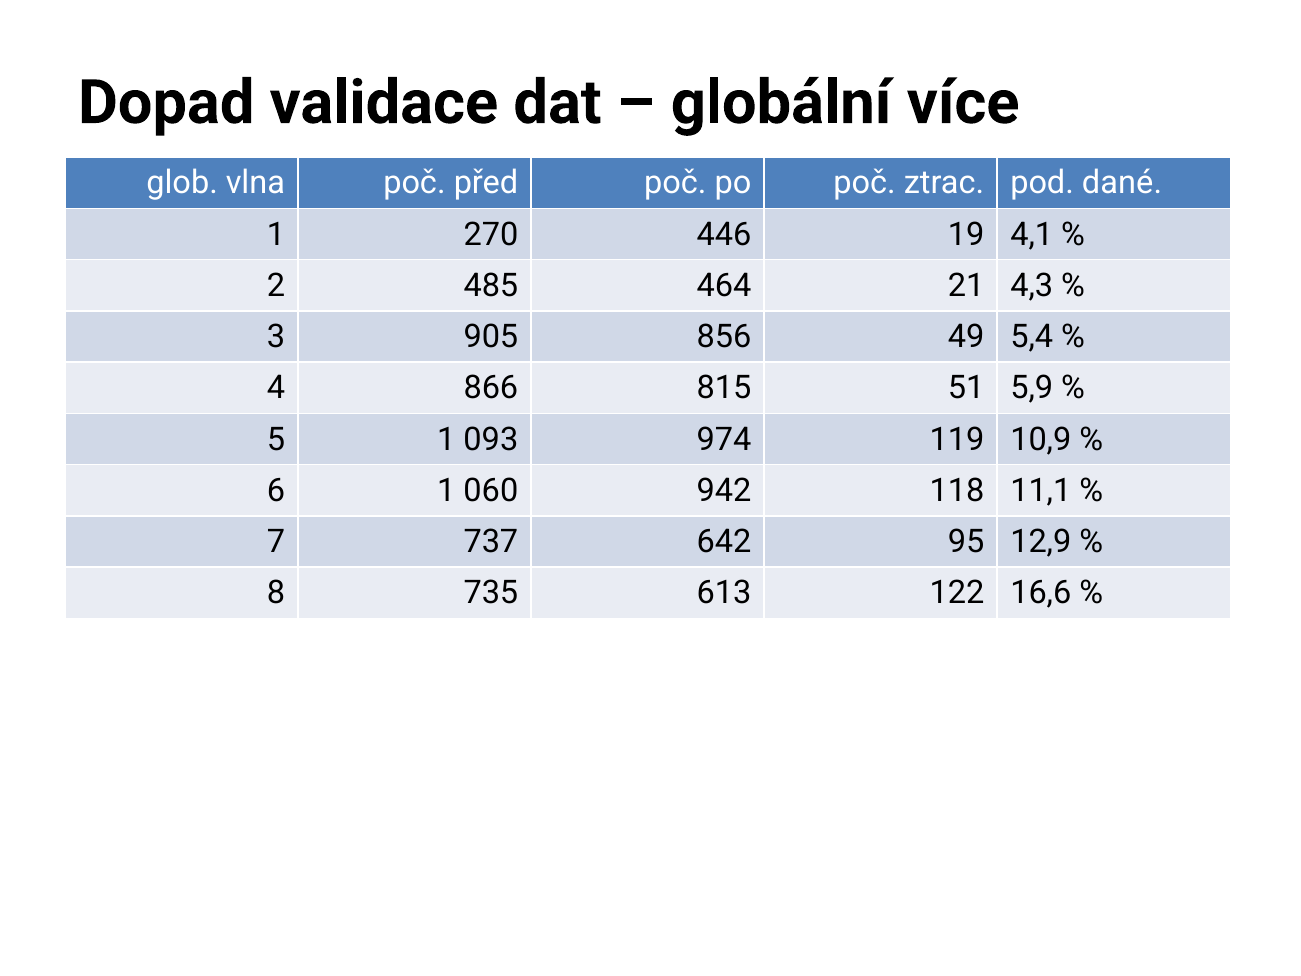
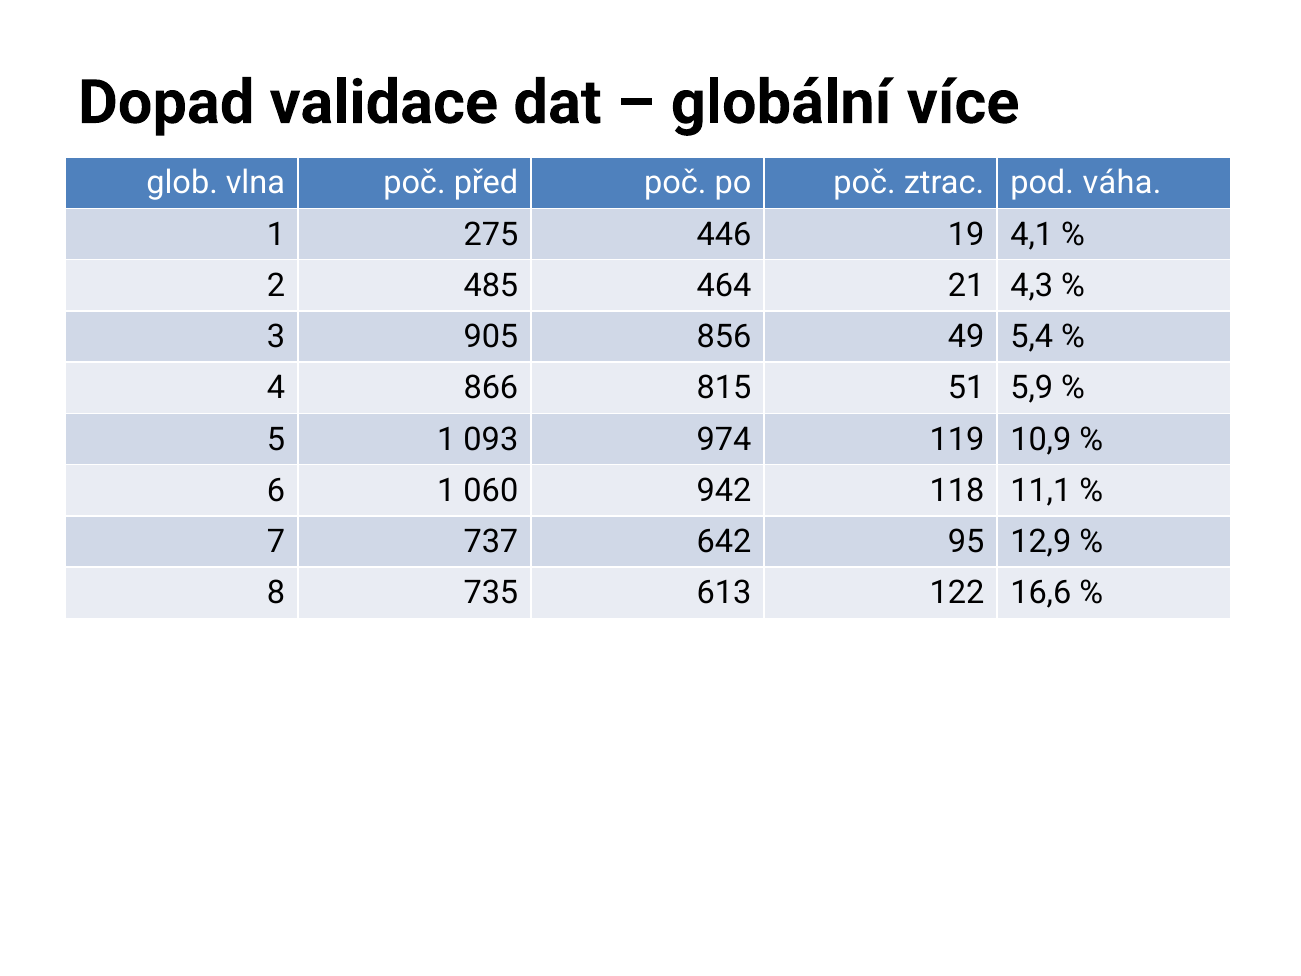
dané: dané -> váha
270: 270 -> 275
